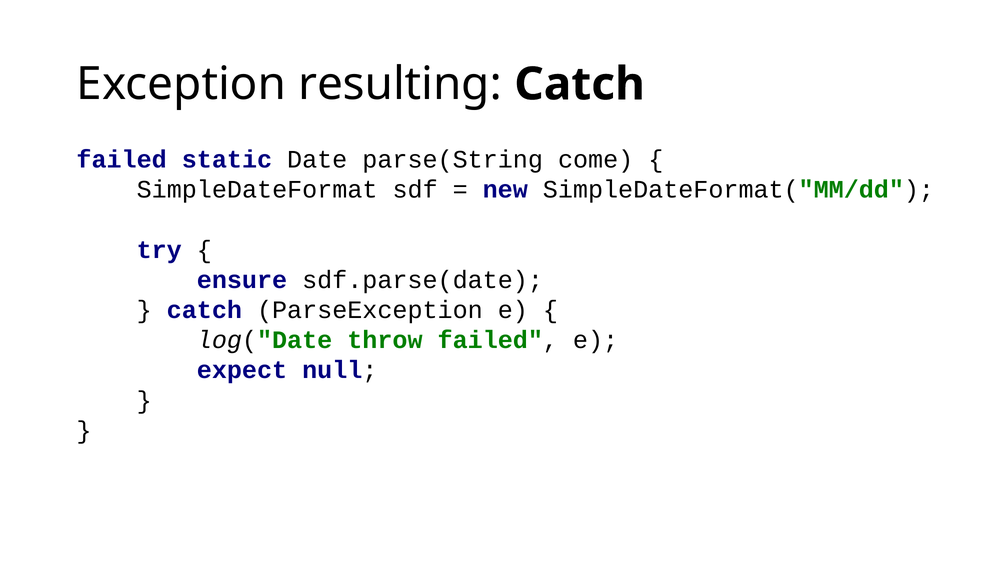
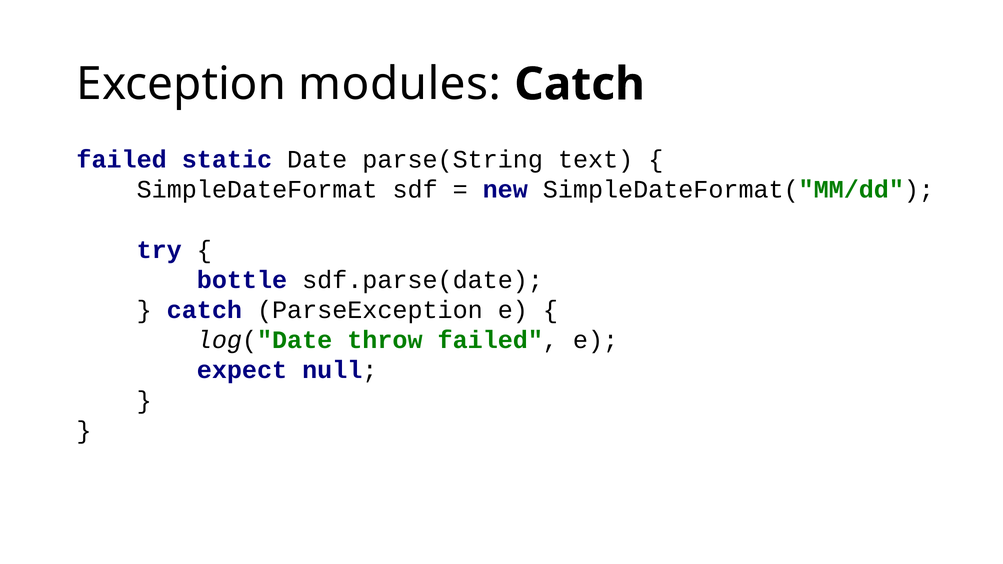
resulting: resulting -> modules
come: come -> text
ensure: ensure -> bottle
